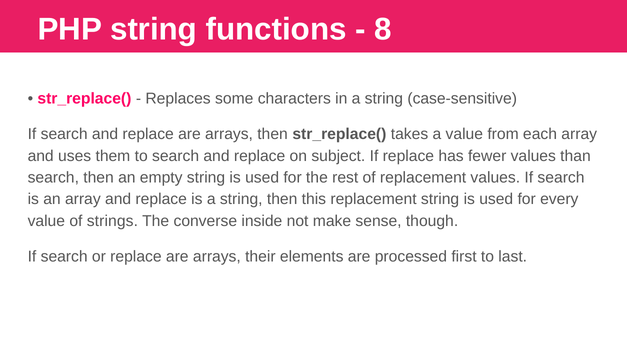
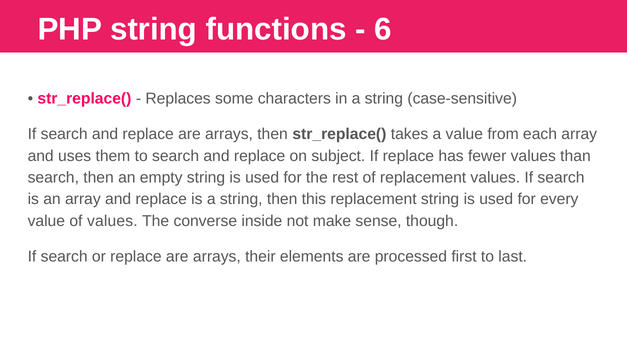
8: 8 -> 6
of strings: strings -> values
